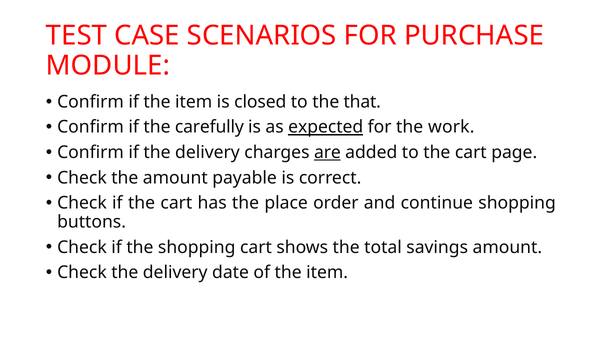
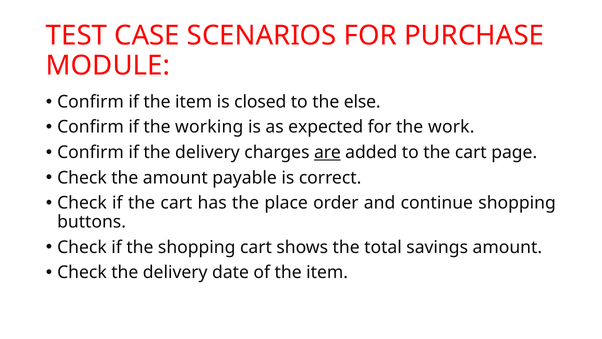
that: that -> else
carefully: carefully -> working
expected underline: present -> none
